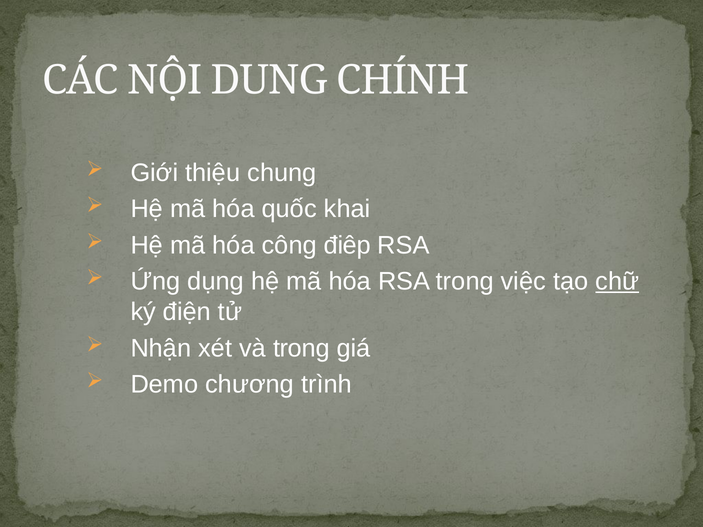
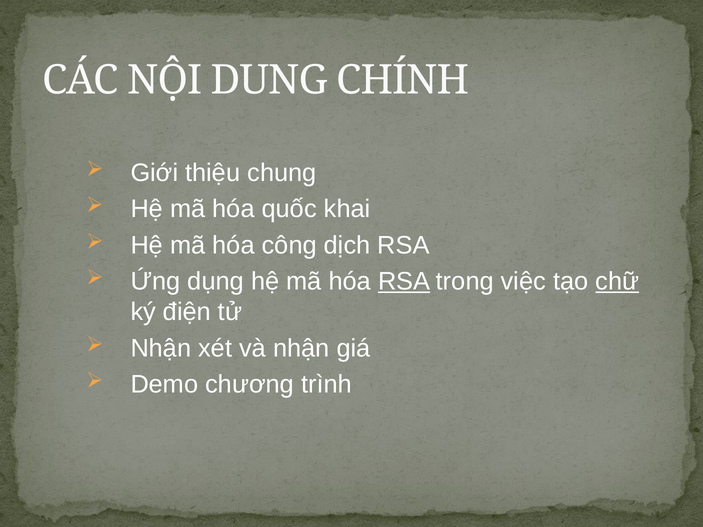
điêp: điêp -> dịch
RSA at (404, 282) underline: none -> present
và trong: trong -> nhận
